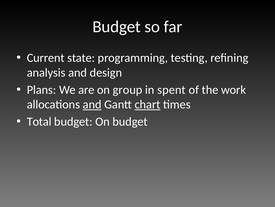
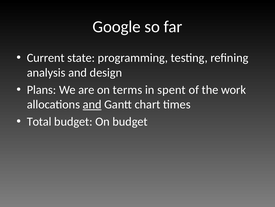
Budget at (117, 27): Budget -> Google
group: group -> terms
chart underline: present -> none
